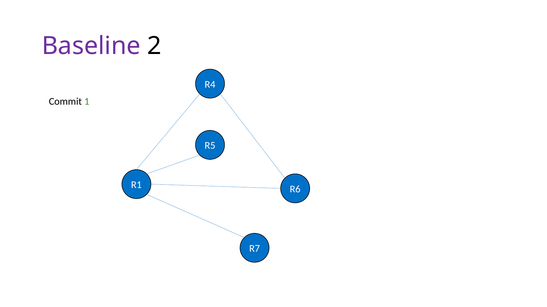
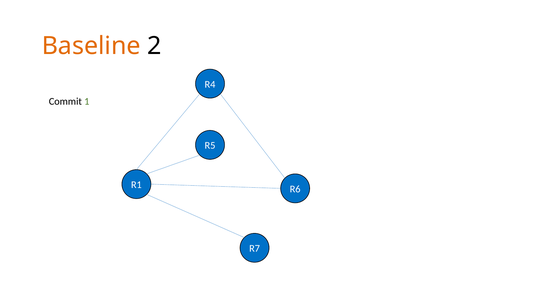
Baseline colour: purple -> orange
